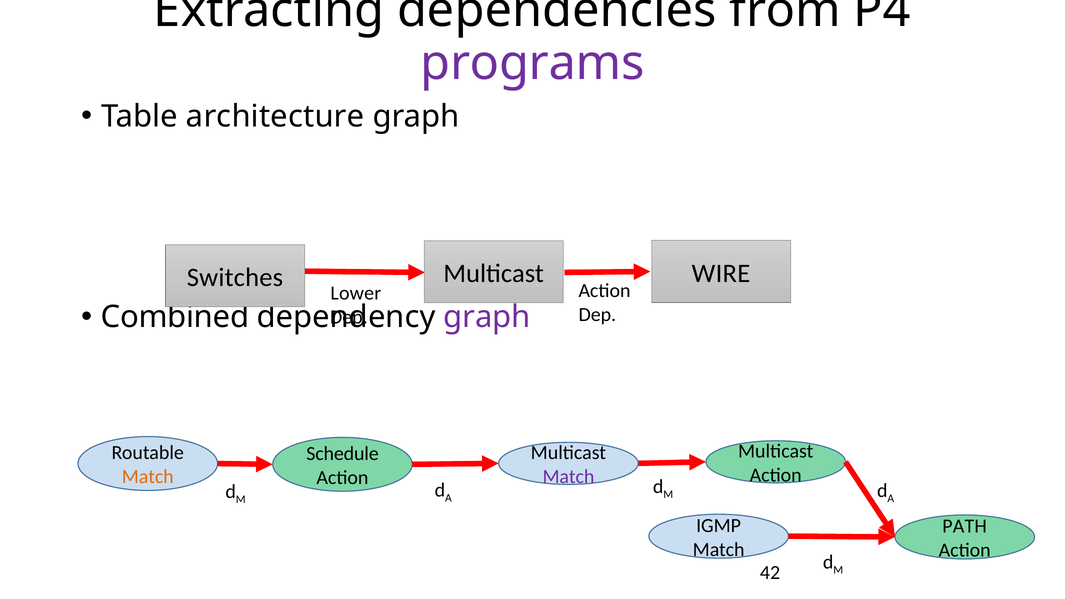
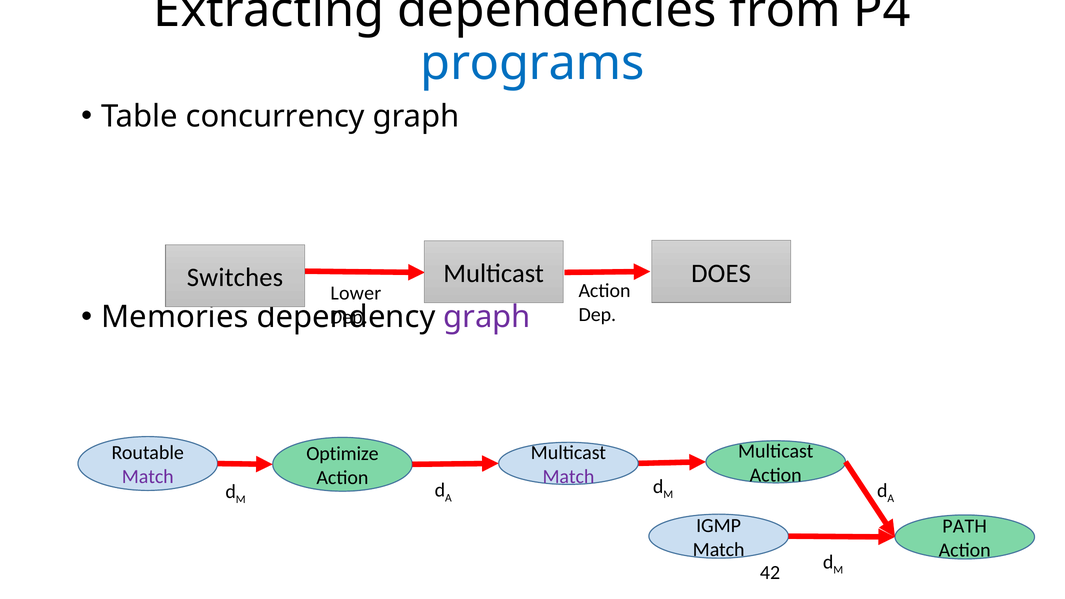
programs colour: purple -> blue
architecture: architecture -> concurrency
WIRE: WIRE -> DOES
Combined: Combined -> Memories
Schedule: Schedule -> Optimize
Match at (148, 477) colour: orange -> purple
